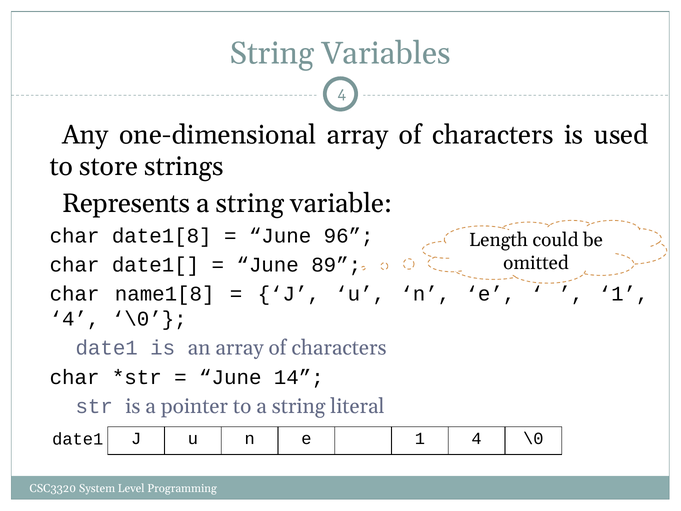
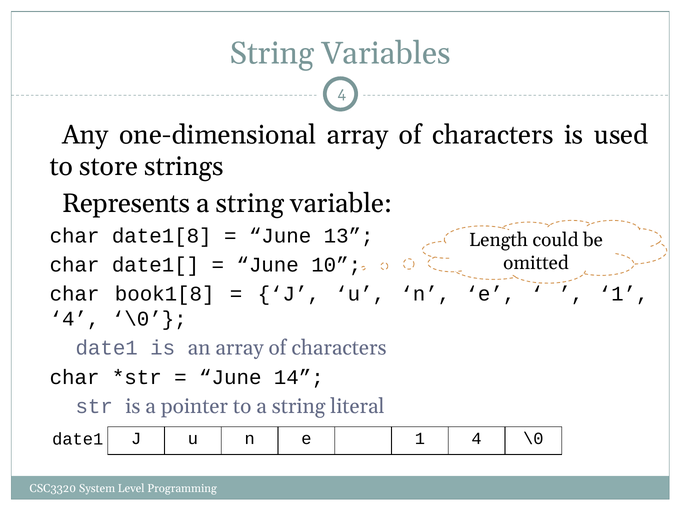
96: 96 -> 13
89: 89 -> 10
name1[8: name1[8 -> book1[8
